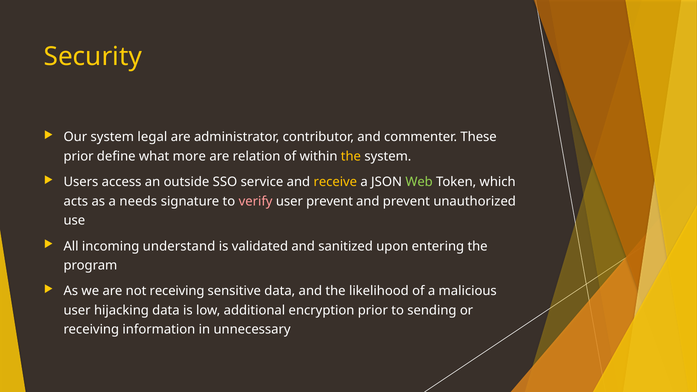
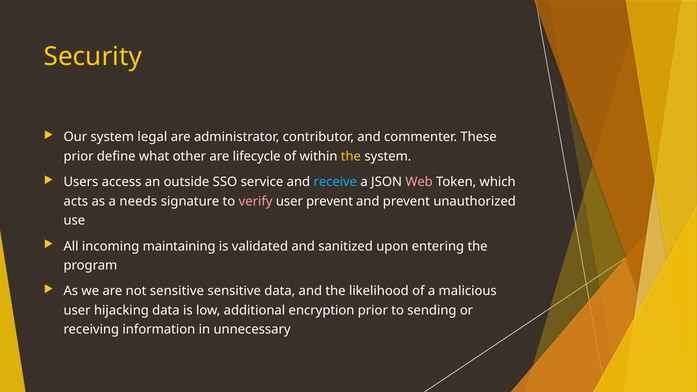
more: more -> other
relation: relation -> lifecycle
receive colour: yellow -> light blue
Web colour: light green -> pink
understand: understand -> maintaining
not receiving: receiving -> sensitive
